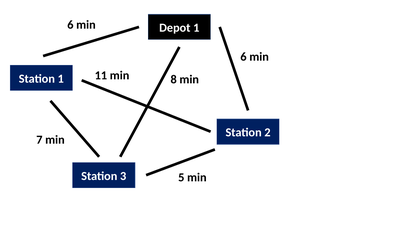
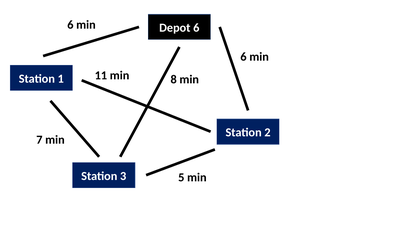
Depot 1: 1 -> 6
